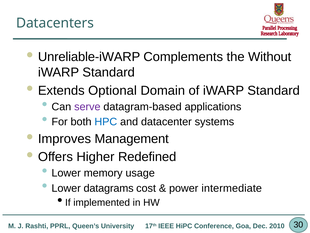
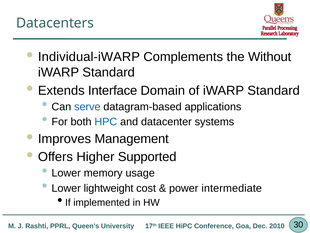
Unreliable-iWARP: Unreliable-iWARP -> Individual-iWARP
Optional: Optional -> Interface
serve colour: purple -> blue
Redefined: Redefined -> Supported
datagrams: datagrams -> lightweight
